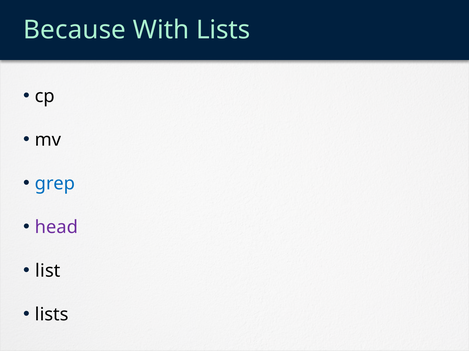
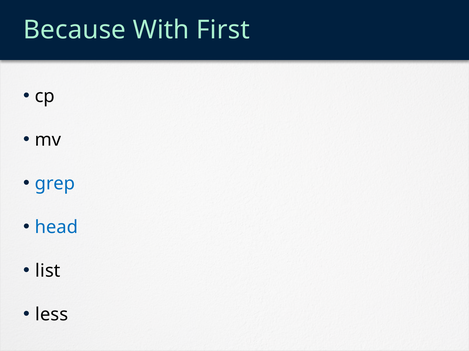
With Lists: Lists -> First
head colour: purple -> blue
lists at (52, 315): lists -> less
